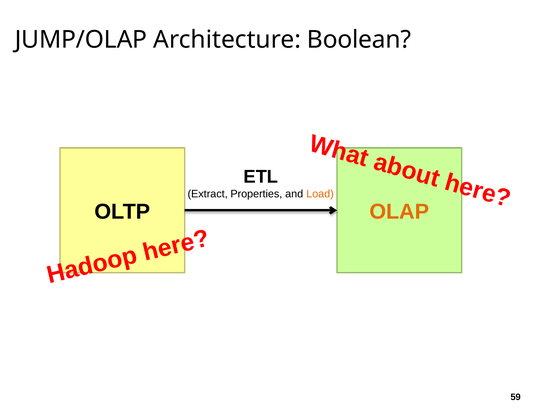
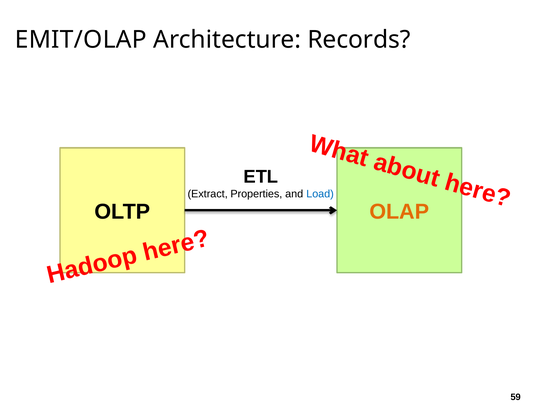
JUMP/OLAP: JUMP/OLAP -> EMIT/OLAP
Boolean: Boolean -> Records
Load colour: orange -> blue
